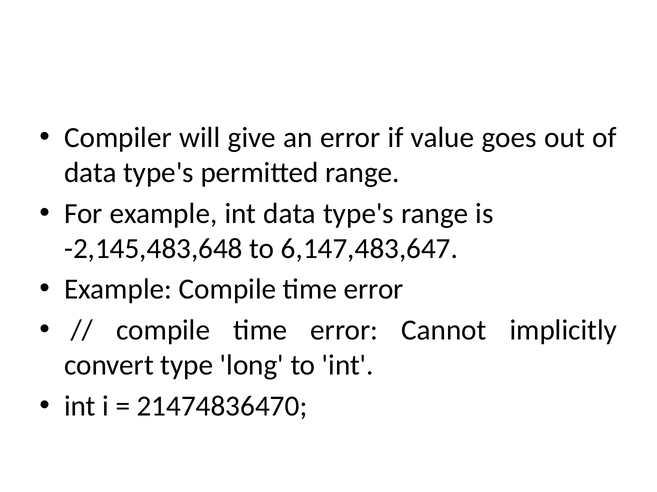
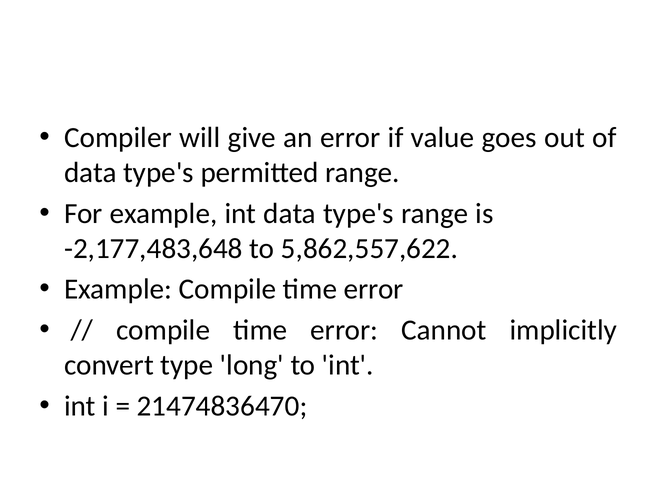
-2,145,483,648: -2,145,483,648 -> -2,177,483,648
6,147,483,647: 6,147,483,647 -> 5,862,557,622
